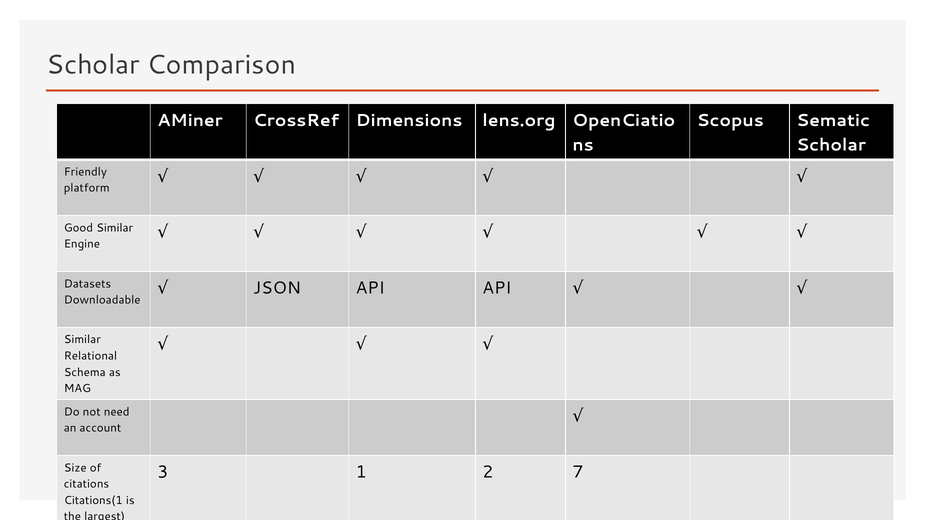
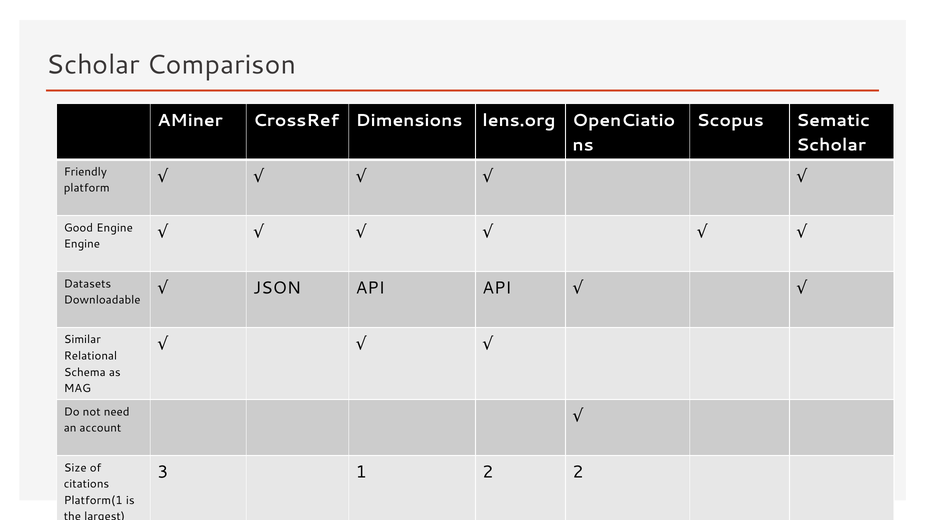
Good Similar: Similar -> Engine
2 7: 7 -> 2
Citations(1: Citations(1 -> Platform(1
